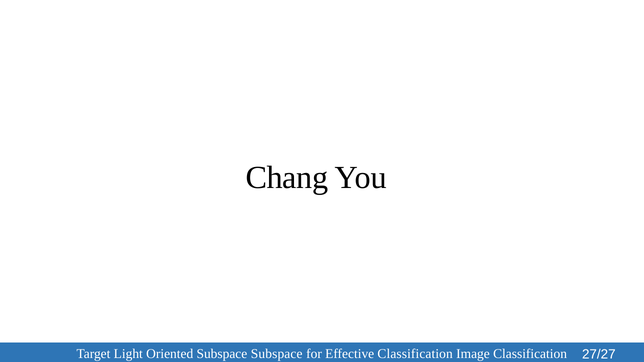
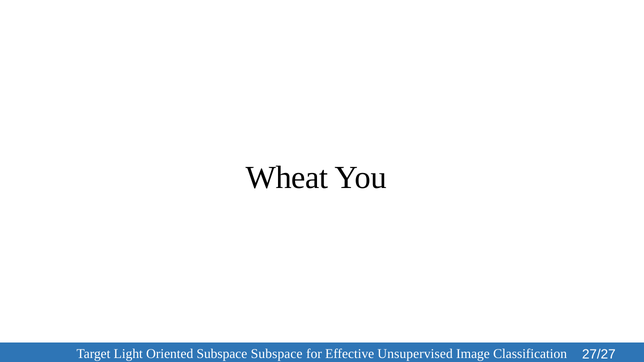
Chang: Chang -> Wheat
Effective Classification: Classification -> Unsupervised
